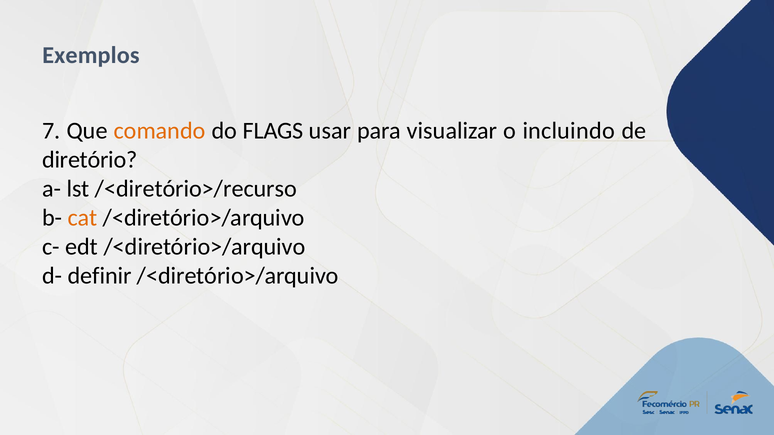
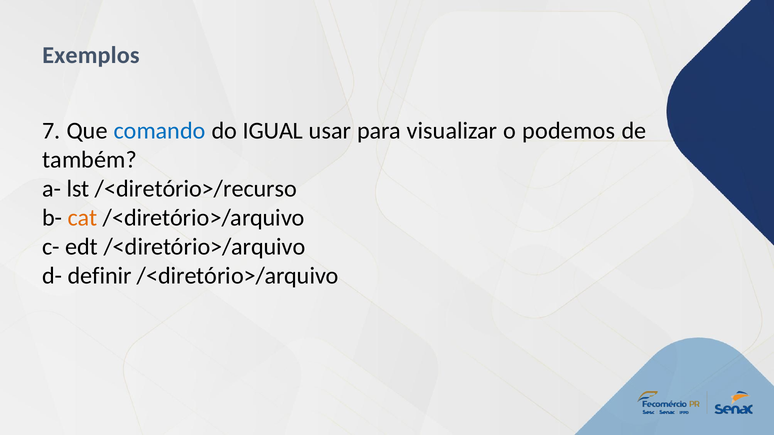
comando colour: orange -> blue
FLAGS: FLAGS -> IGUAL
incluindo: incluindo -> podemos
diretório: diretório -> também
